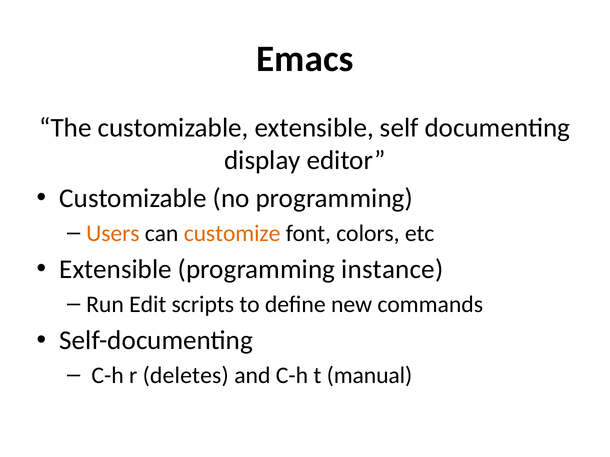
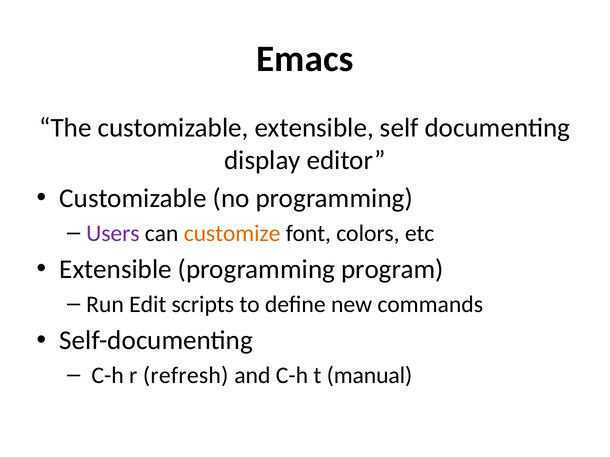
Users colour: orange -> purple
instance: instance -> program
deletes: deletes -> refresh
